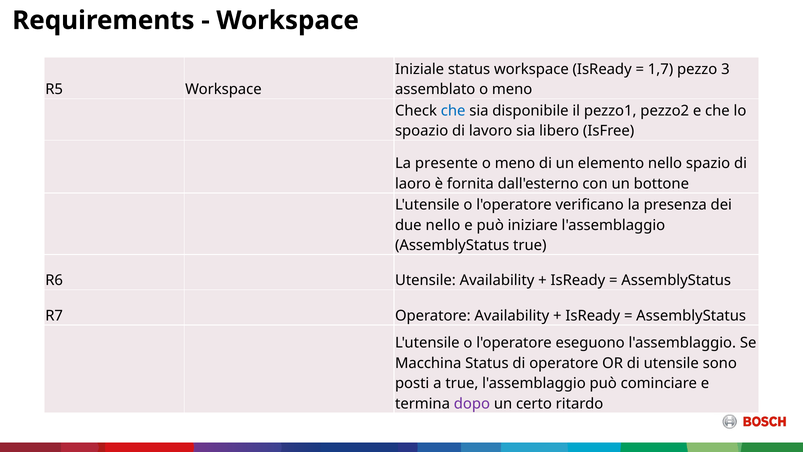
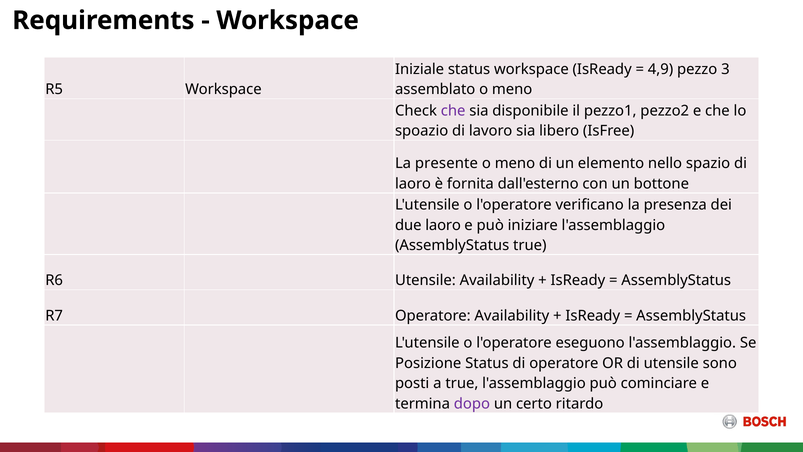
1,7: 1,7 -> 4,9
che at (453, 111) colour: blue -> purple
due nello: nello -> laoro
Macchina: Macchina -> Posizione
